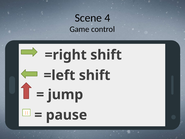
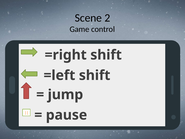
4: 4 -> 2
